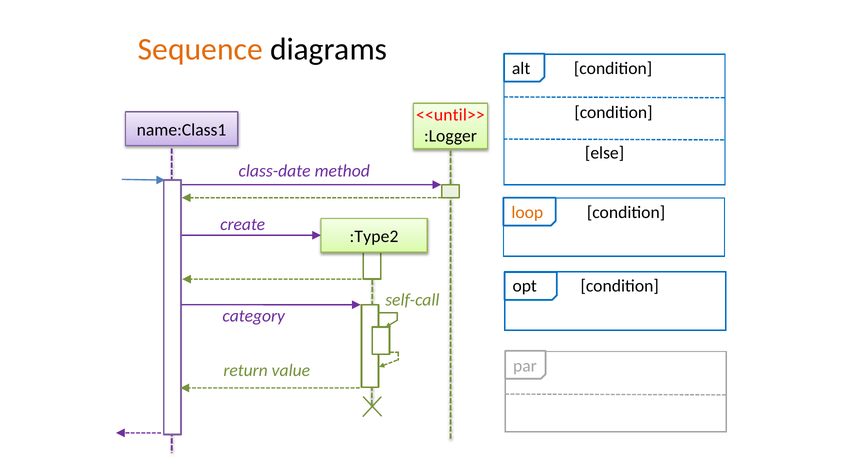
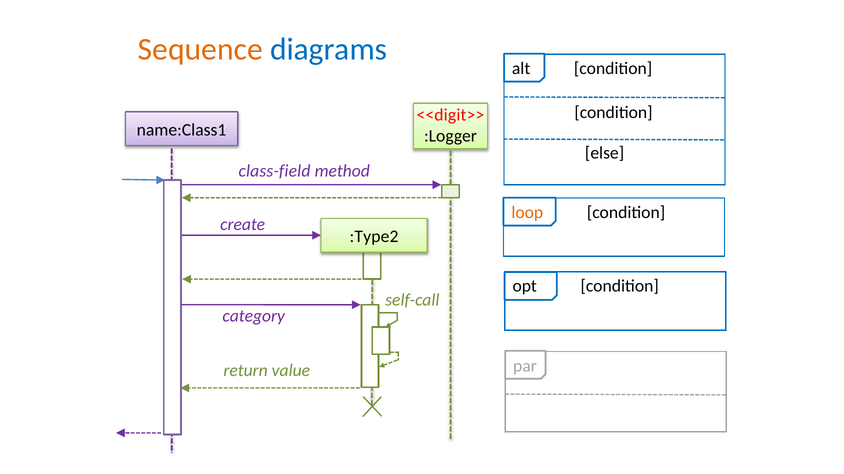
diagrams colour: black -> blue
<<until>>: <<until>> -> <<digit>>
class-date: class-date -> class-field
